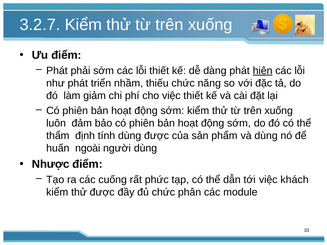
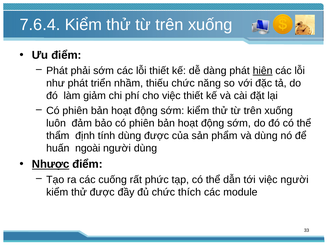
3.2.7: 3.2.7 -> 7.6.4
Nhược underline: none -> present
việc khách: khách -> người
phân: phân -> thích
